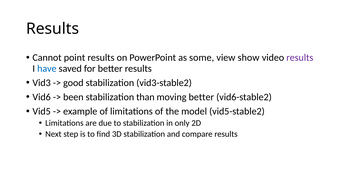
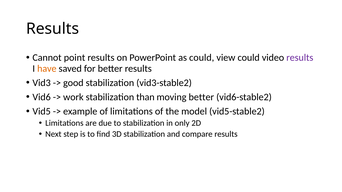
as some: some -> could
view show: show -> could
have colour: blue -> orange
been: been -> work
